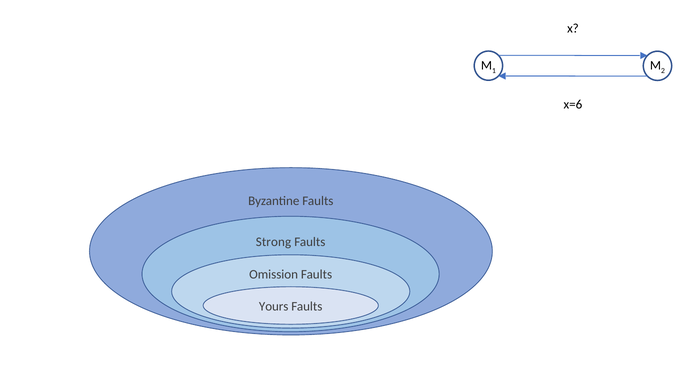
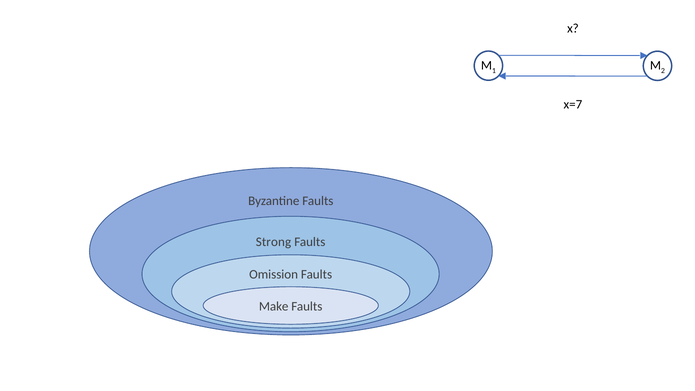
x=6: x=6 -> x=7
Yours: Yours -> Make
